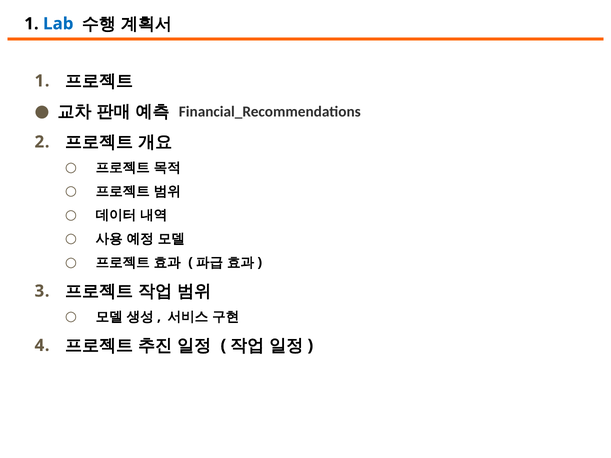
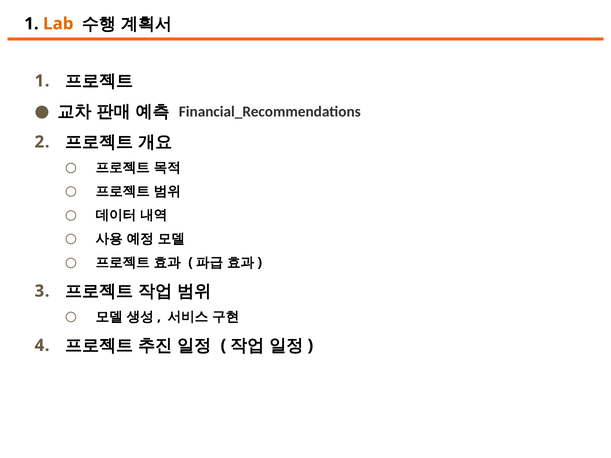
Lab colour: blue -> orange
